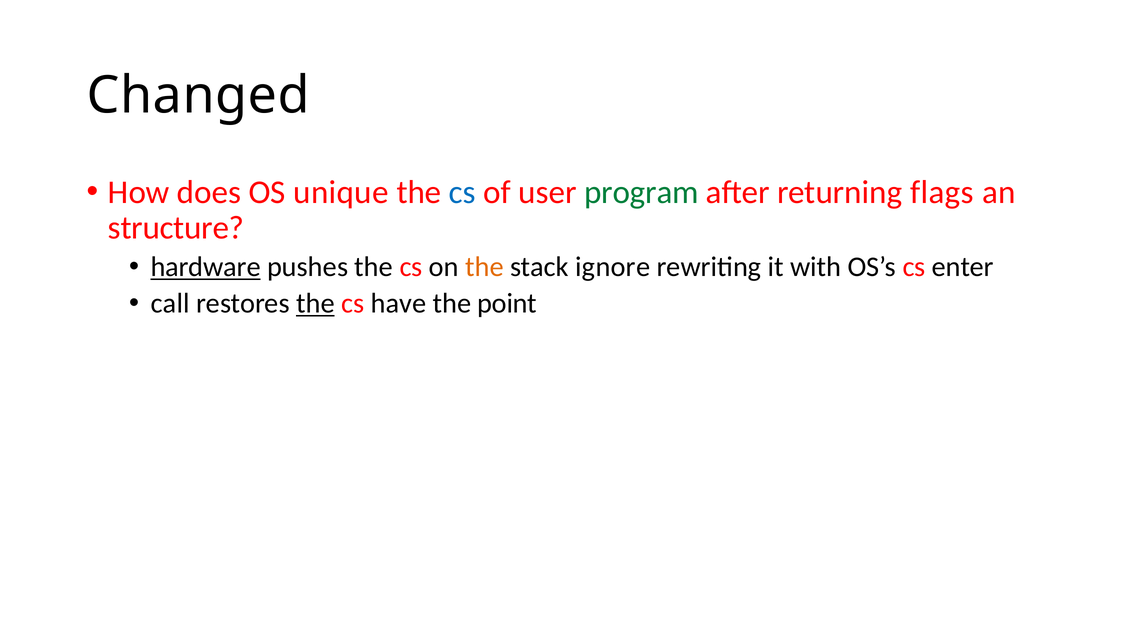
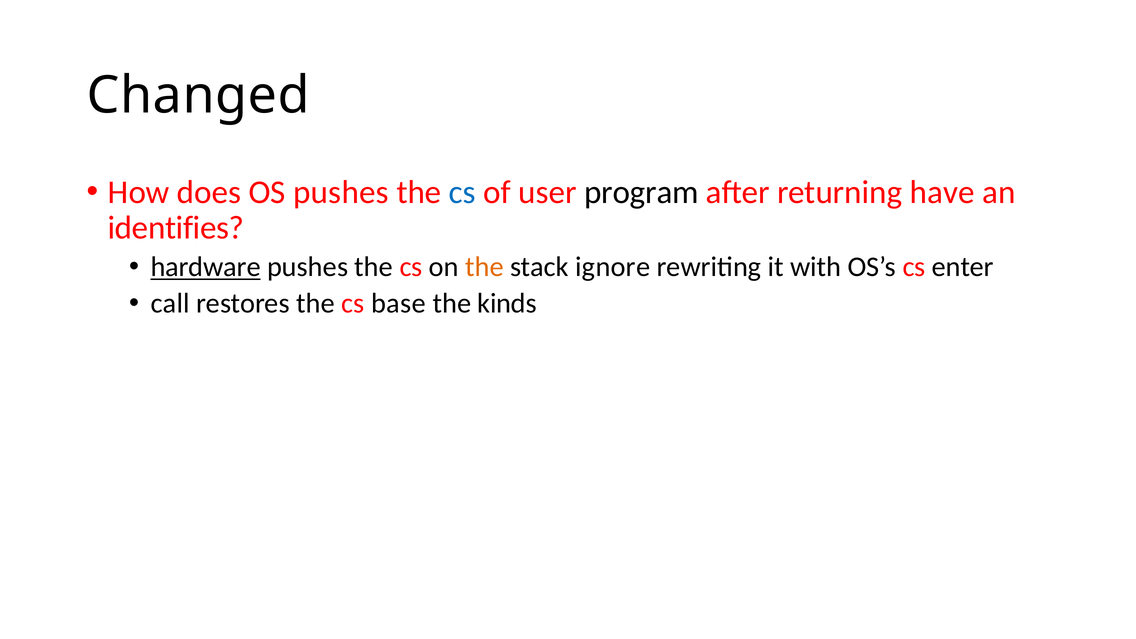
OS unique: unique -> pushes
program colour: green -> black
flags: flags -> have
structure: structure -> identifies
the at (315, 304) underline: present -> none
have: have -> base
point: point -> kinds
